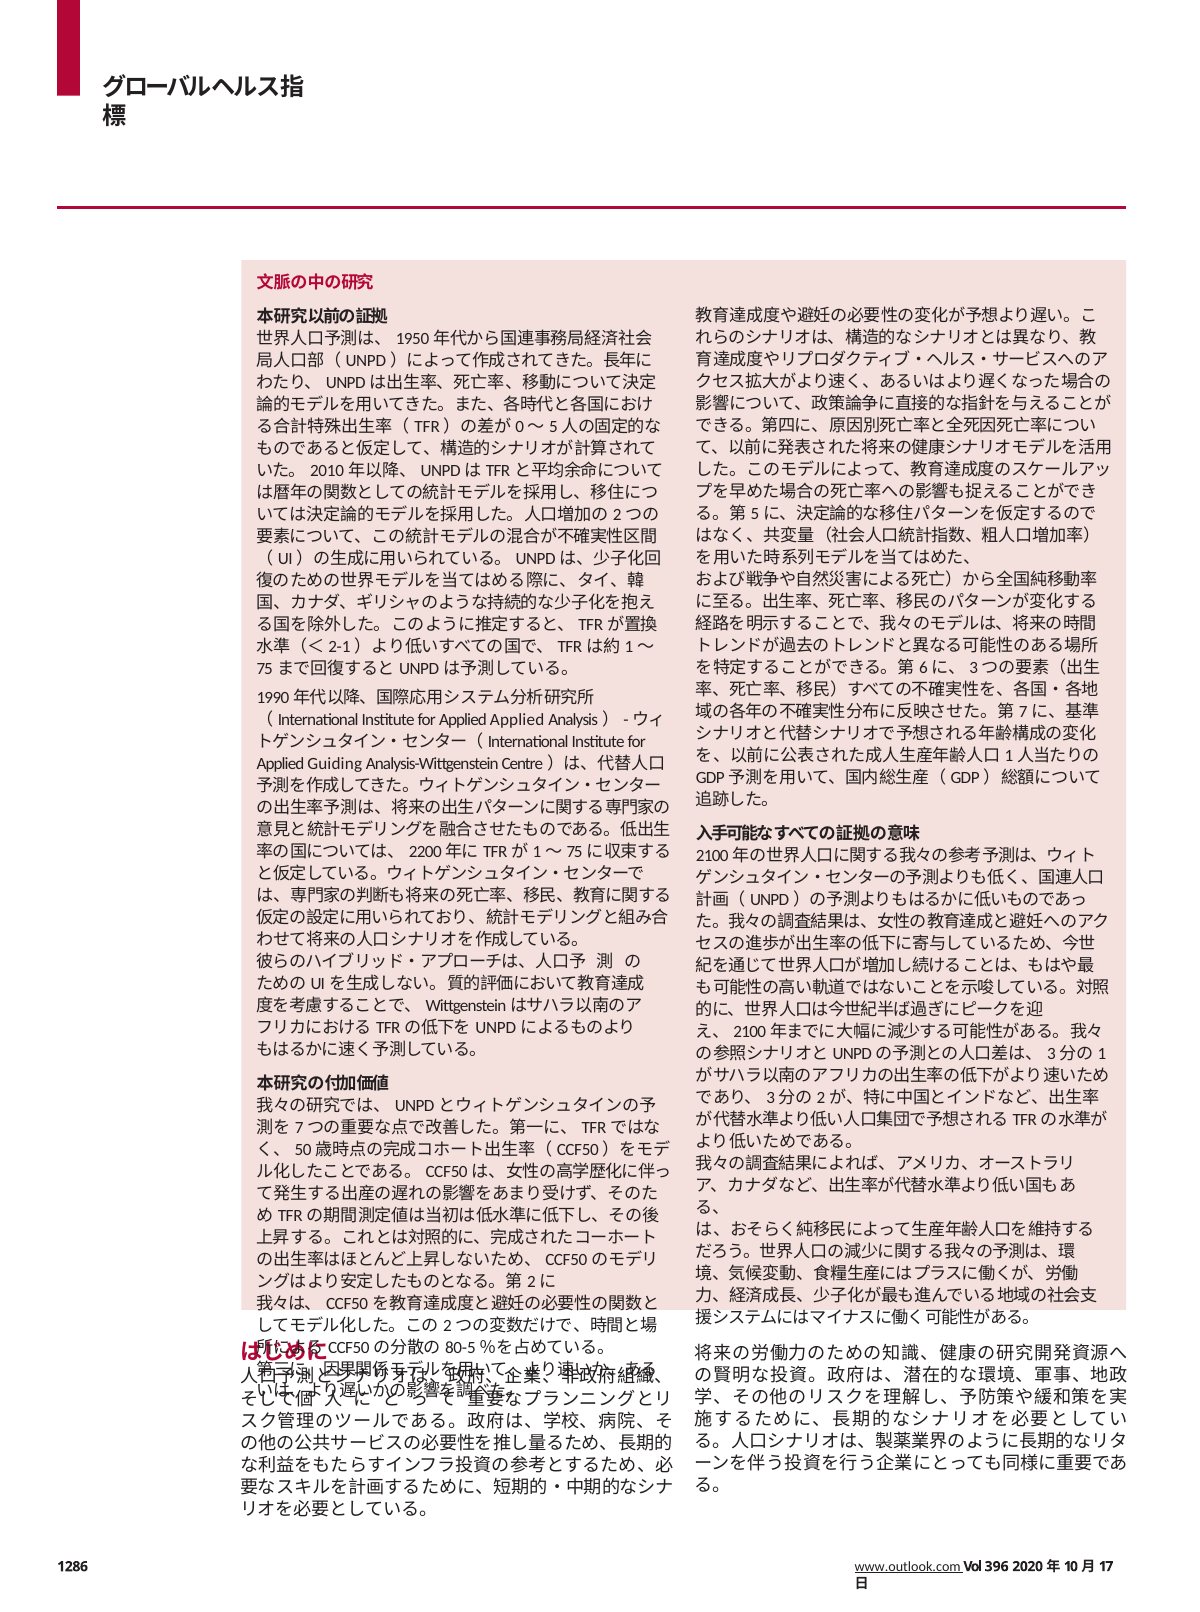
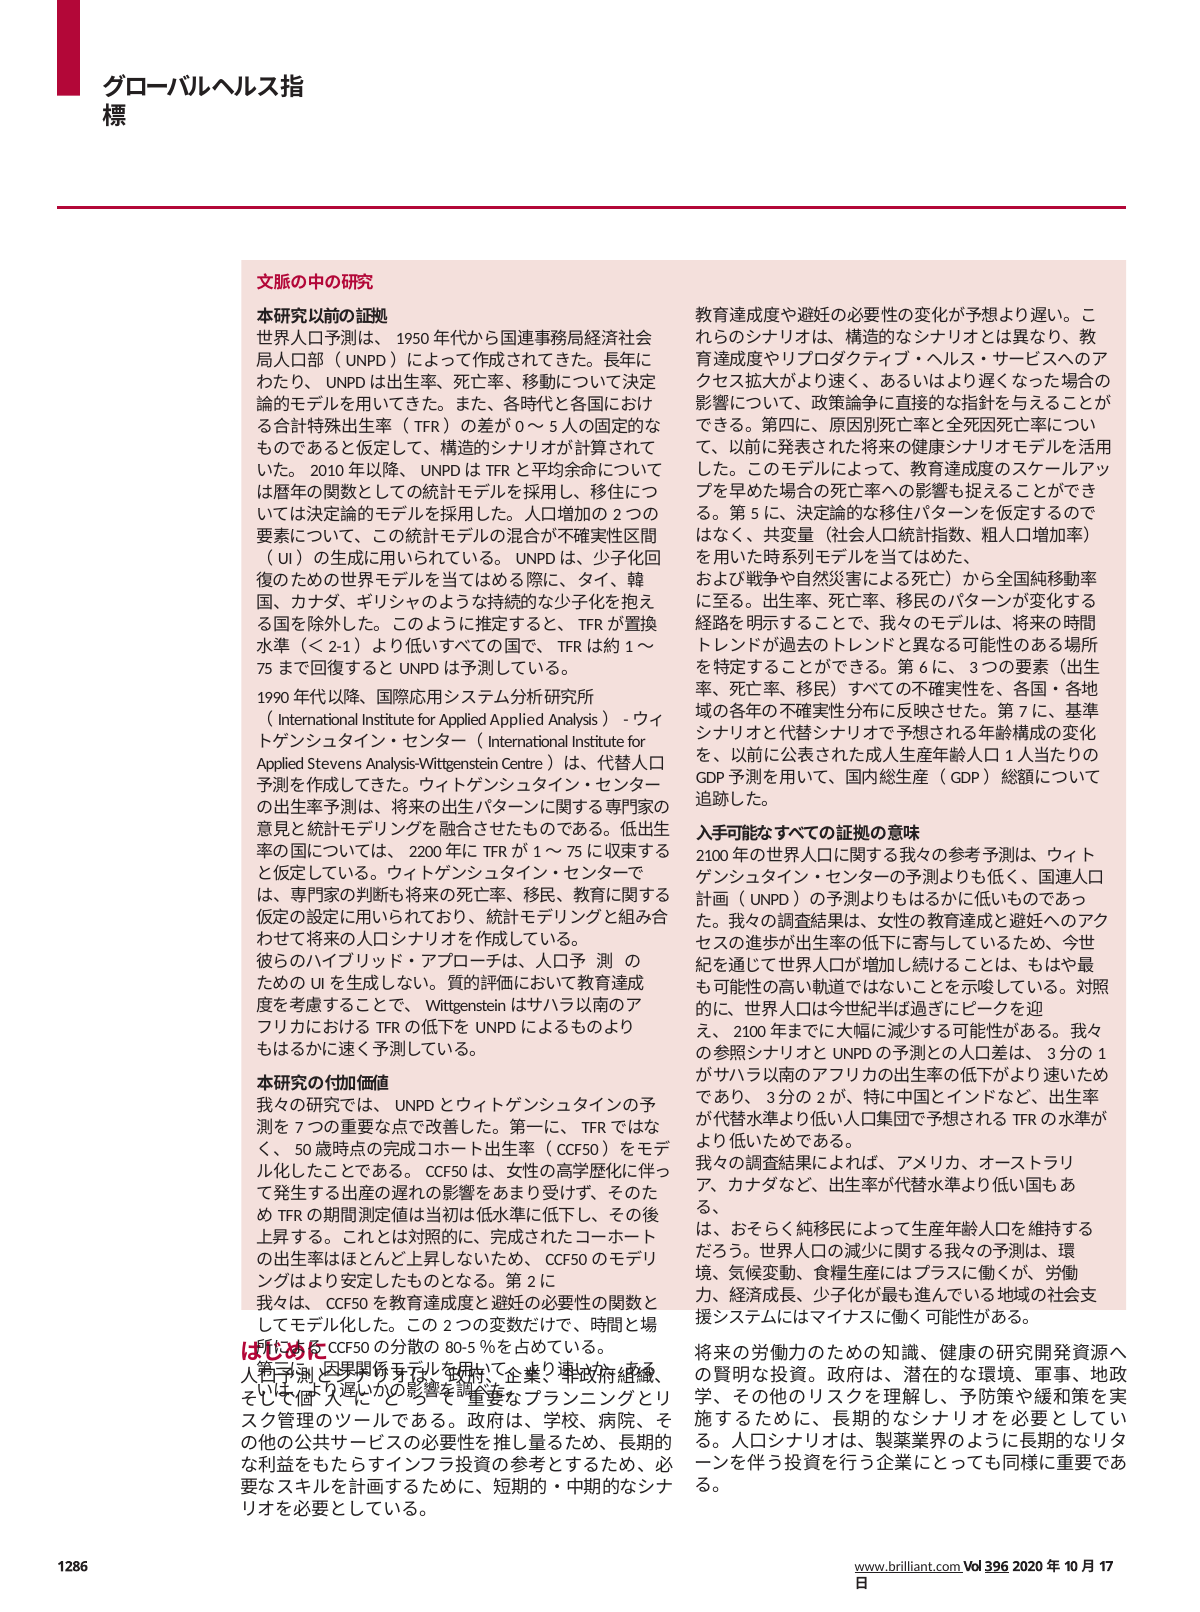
Guiding: Guiding -> Stevens
www.outlook.com: www.outlook.com -> www.brilliant.com
396 underline: none -> present
